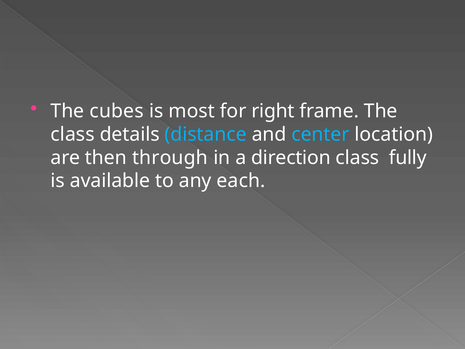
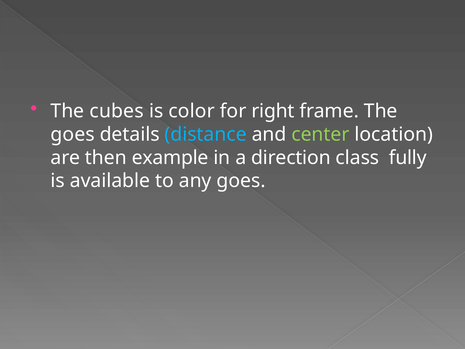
most: most -> color
class at (73, 134): class -> goes
center colour: light blue -> light green
through: through -> example
any each: each -> goes
